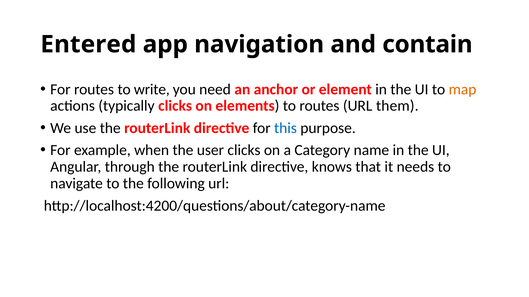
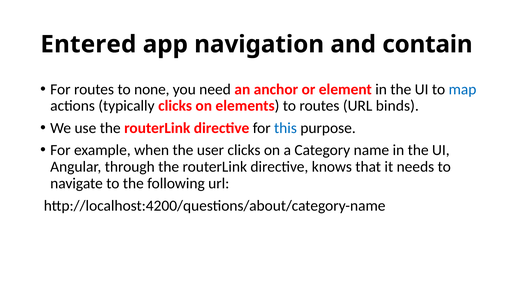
write: write -> none
map colour: orange -> blue
them: them -> binds
